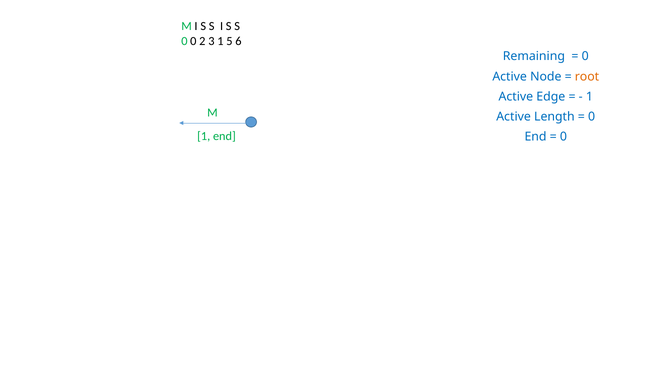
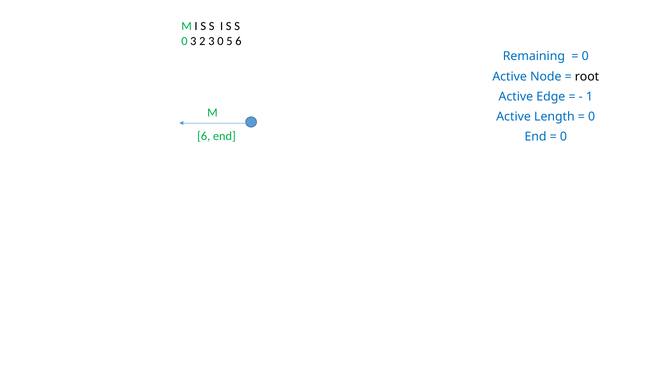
0 0: 0 -> 3
3 1: 1 -> 0
root colour: orange -> black
1 at (204, 137): 1 -> 6
